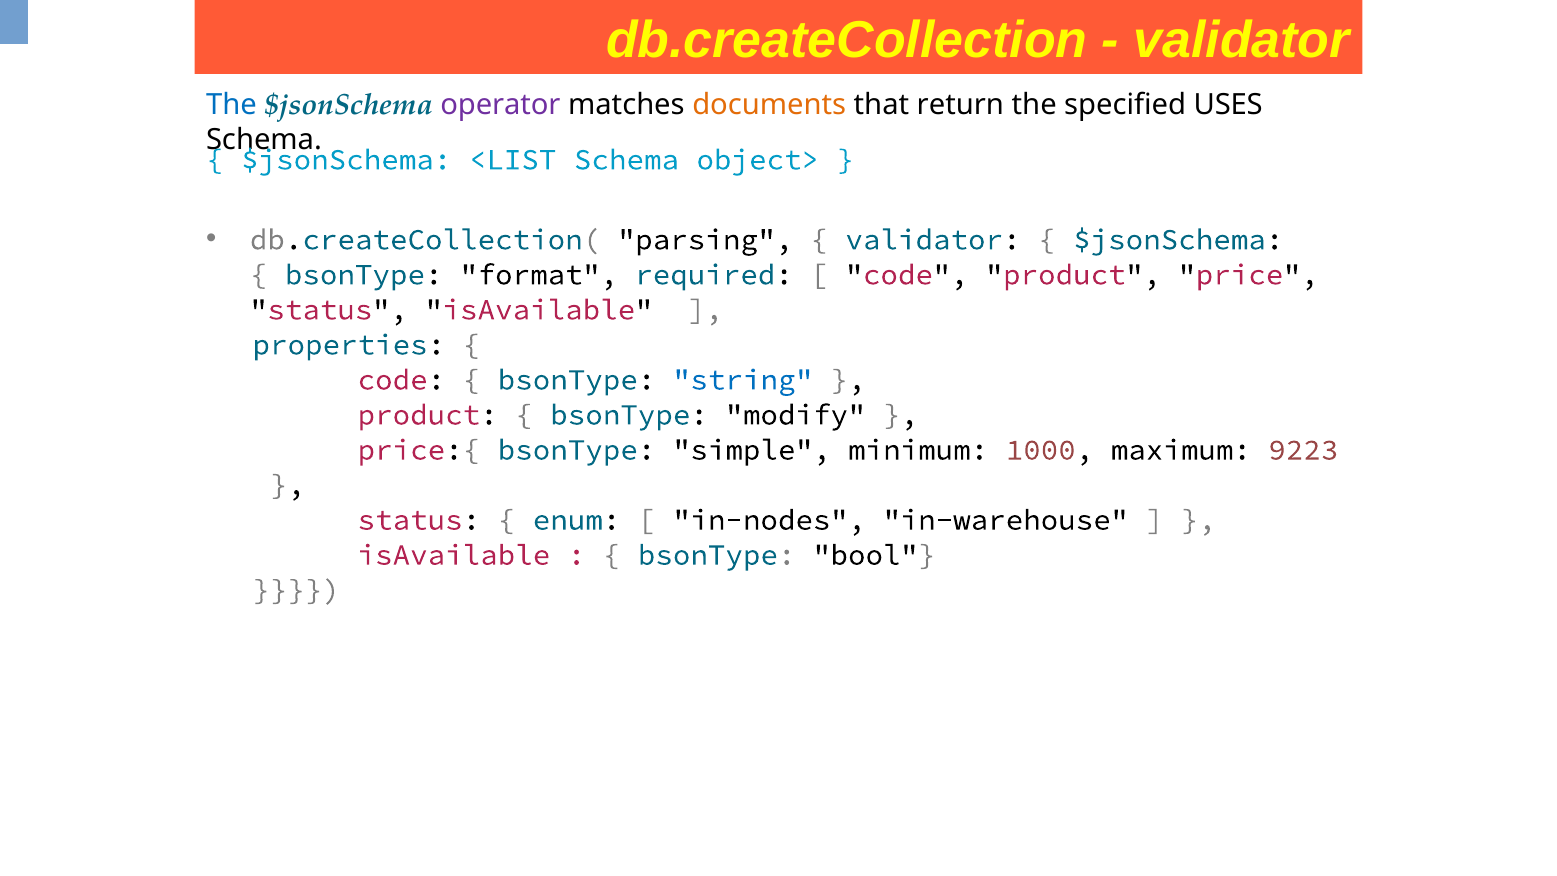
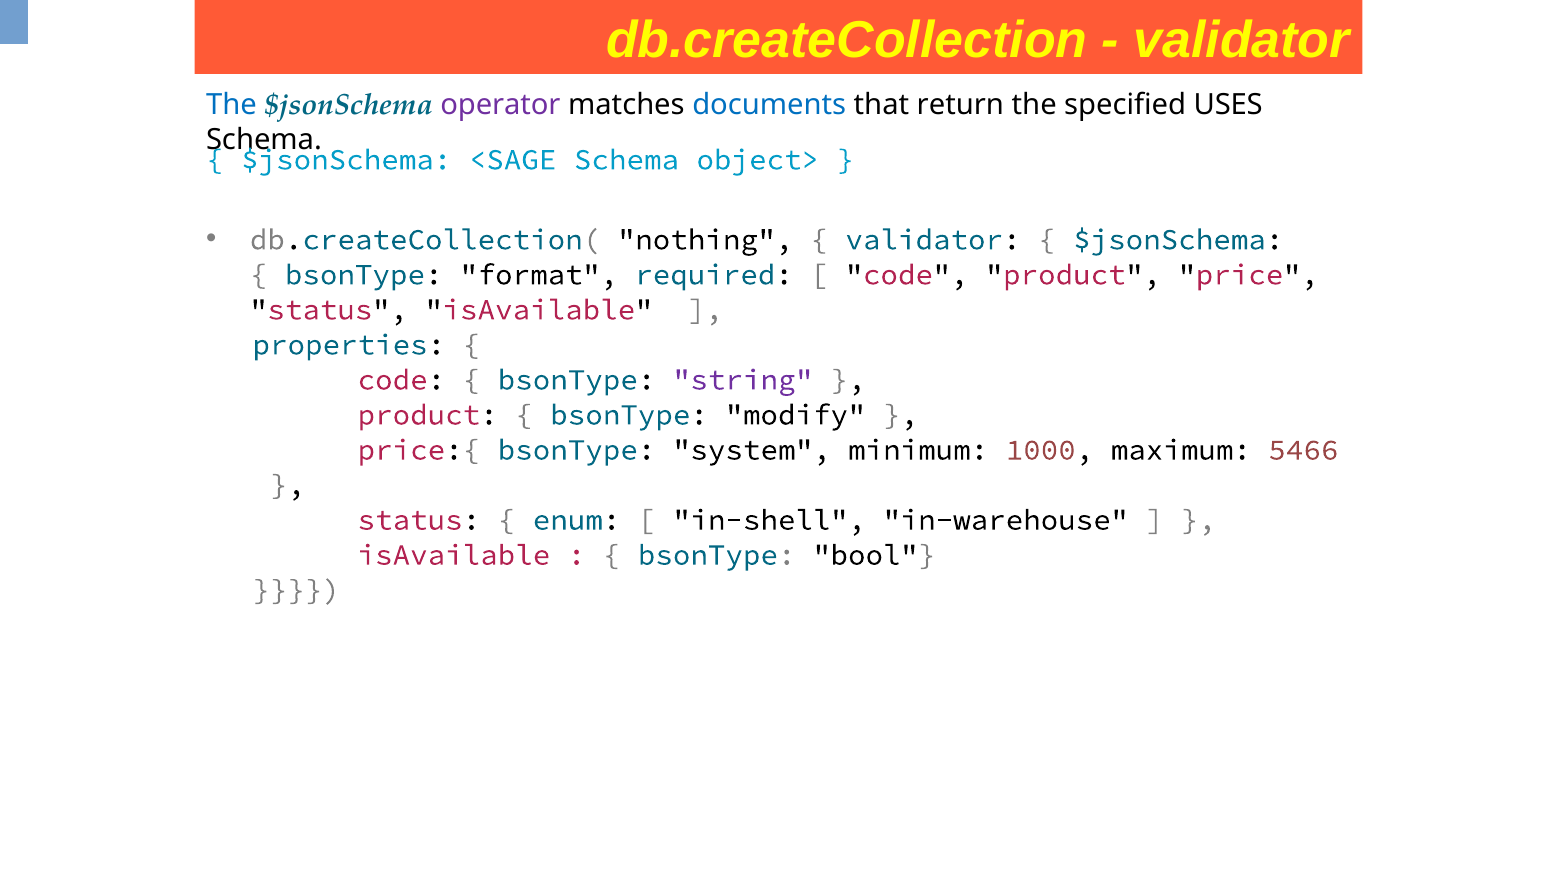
documents colour: orange -> blue
<LIST: <LIST -> <SAGE
parsing: parsing -> nothing
string colour: blue -> purple
simple: simple -> system
9223: 9223 -> 5466
in-nodes: in-nodes -> in-shell
